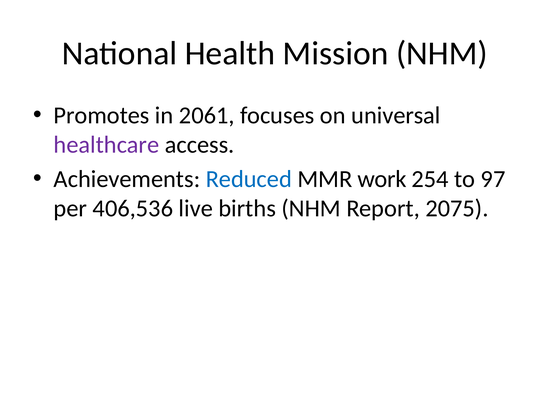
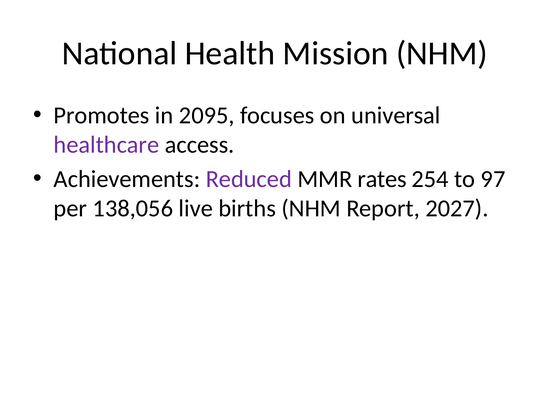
2061: 2061 -> 2095
Reduced colour: blue -> purple
work: work -> rates
406,536: 406,536 -> 138,056
2075: 2075 -> 2027
